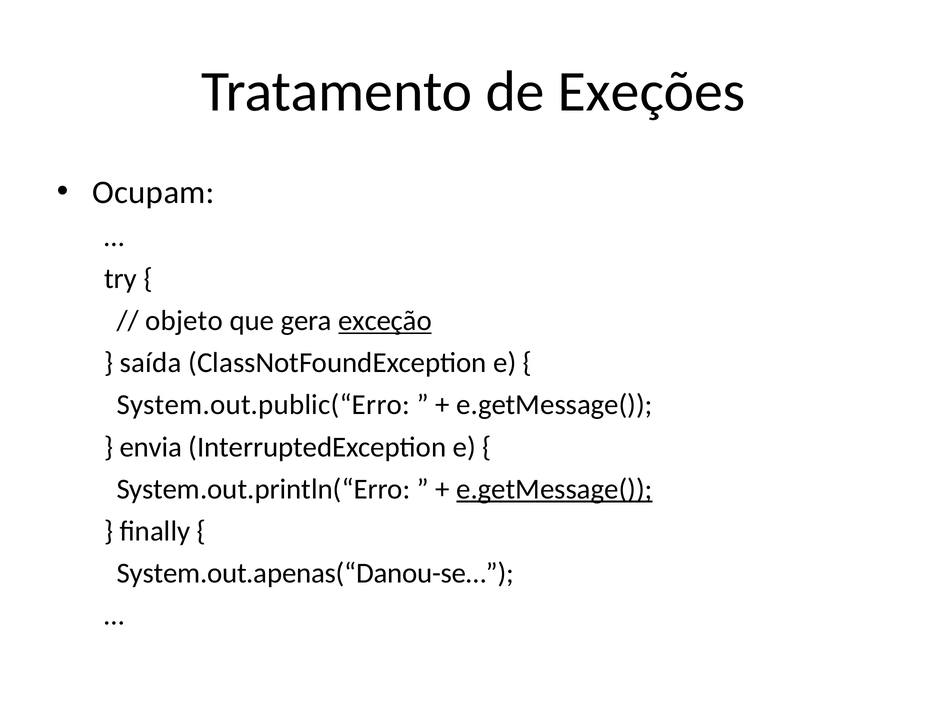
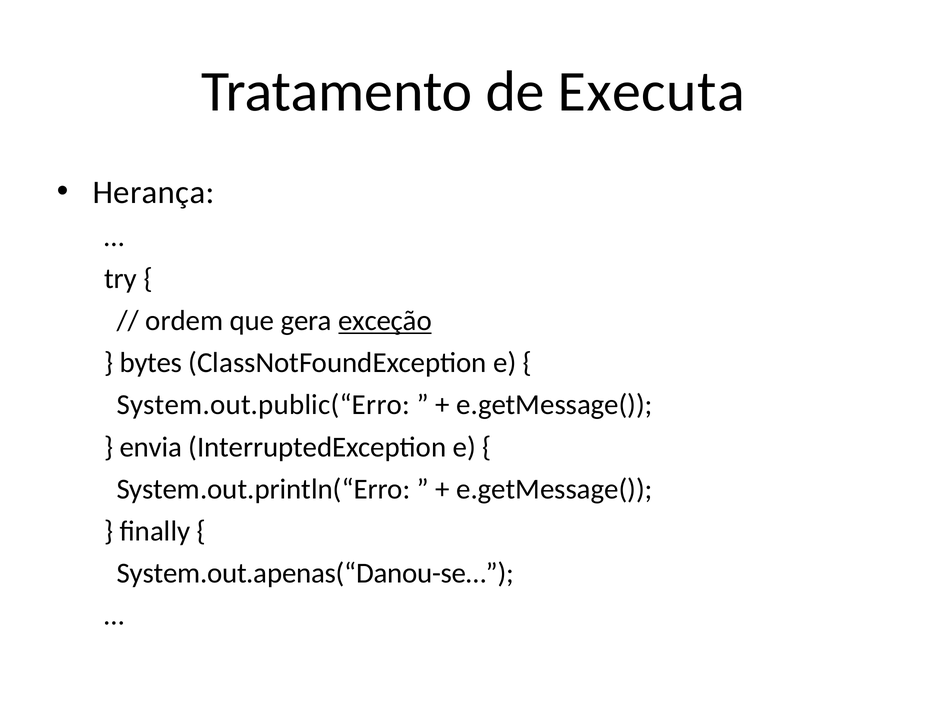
Exeções: Exeções -> Executa
Ocupam: Ocupam -> Herança
objeto: objeto -> ordem
saída: saída -> bytes
e.getMessage( at (554, 489) underline: present -> none
